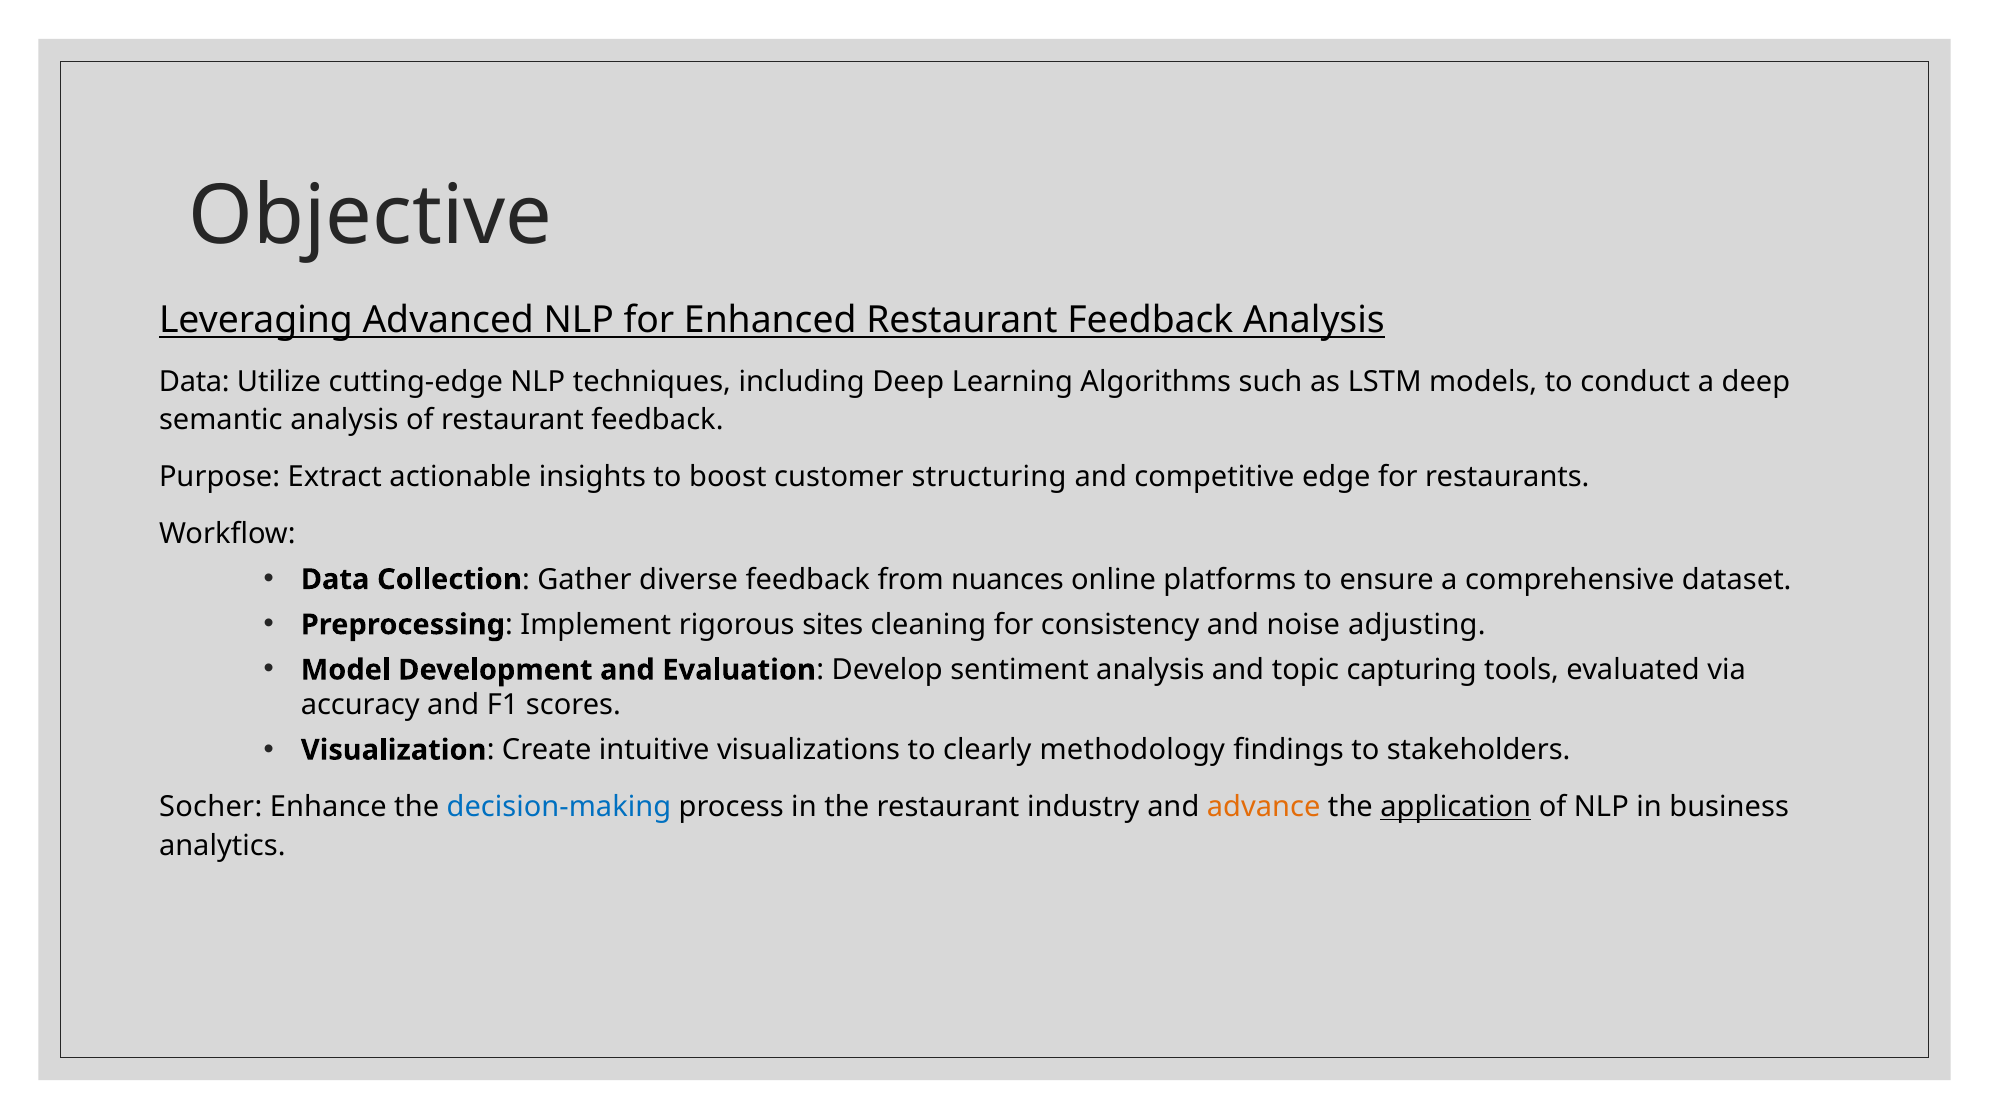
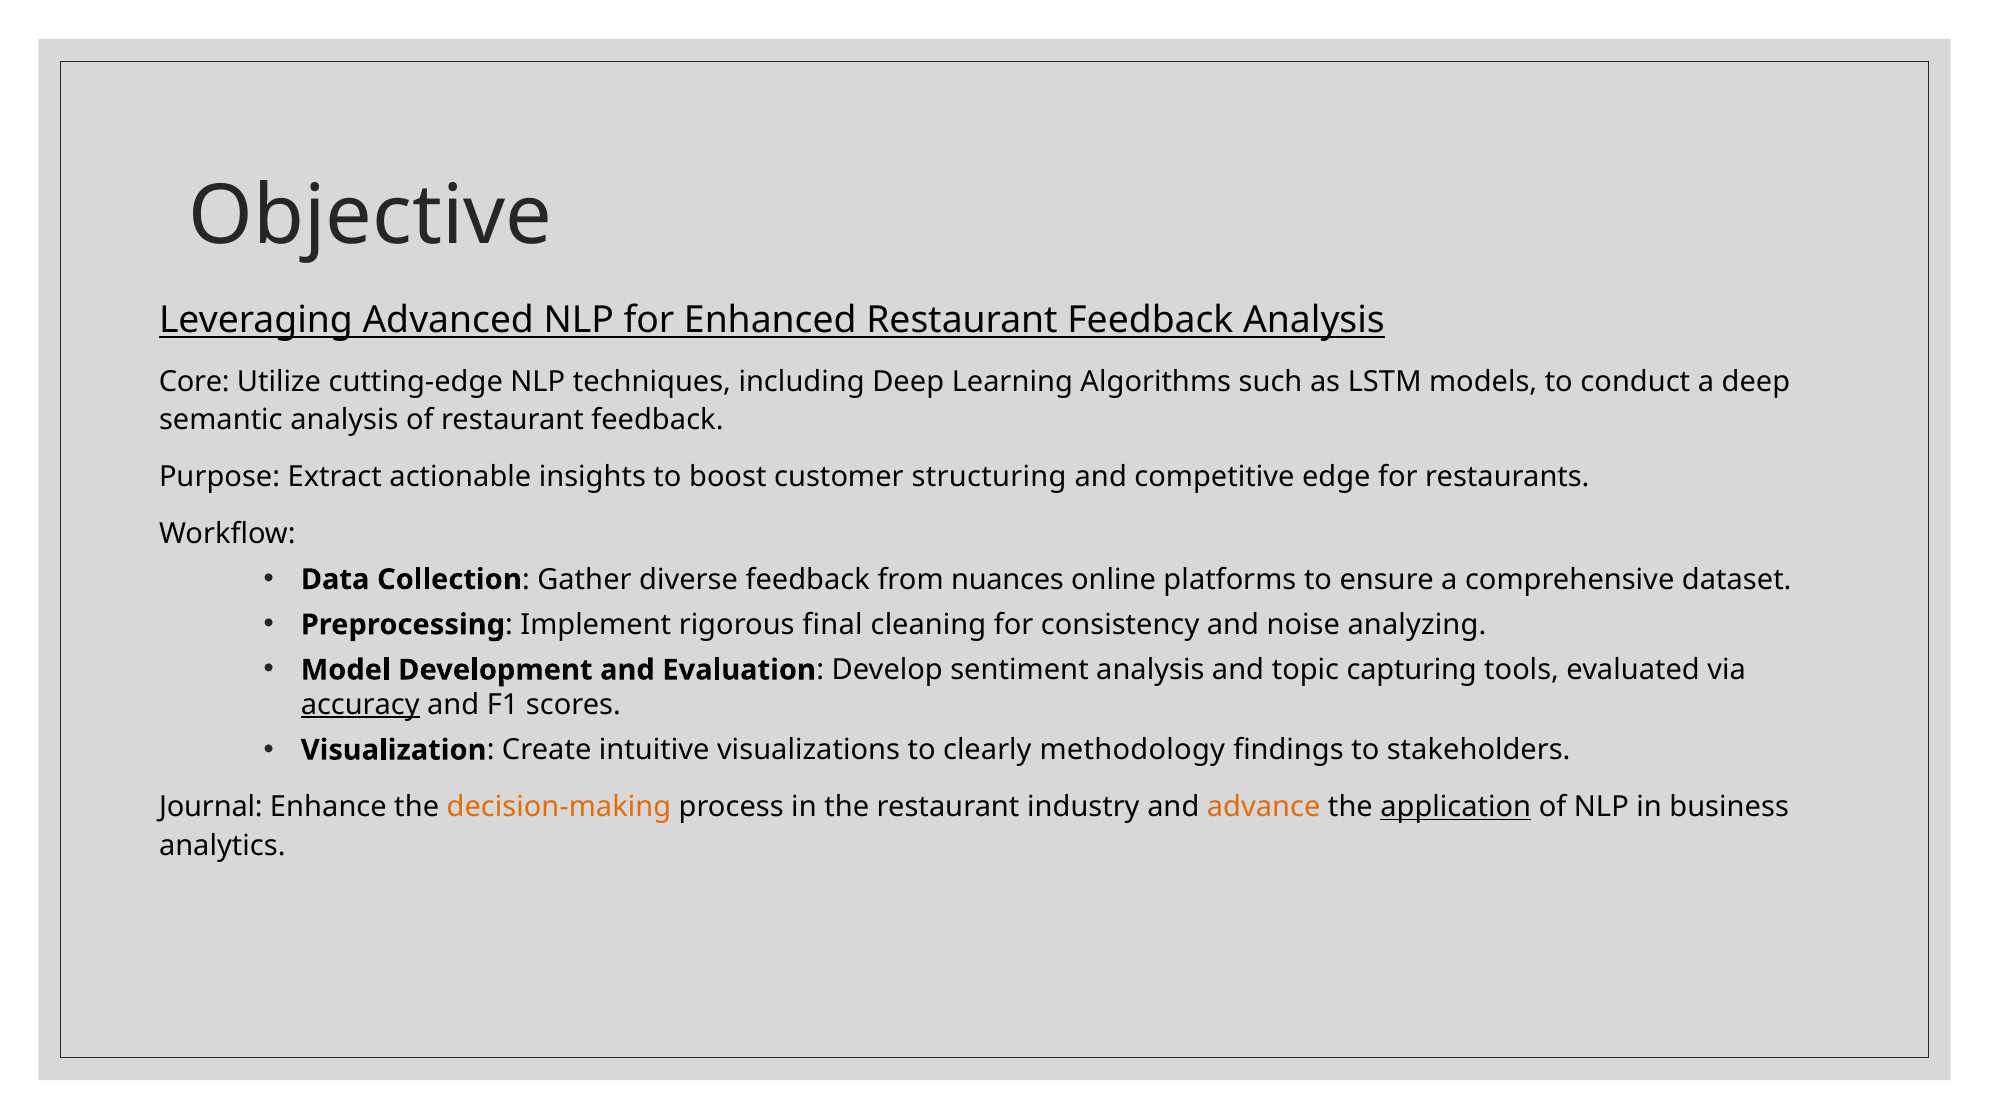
Data at (194, 382): Data -> Core
sites: sites -> final
adjusting: adjusting -> analyzing
accuracy underline: none -> present
Socher: Socher -> Journal
decision-making colour: blue -> orange
